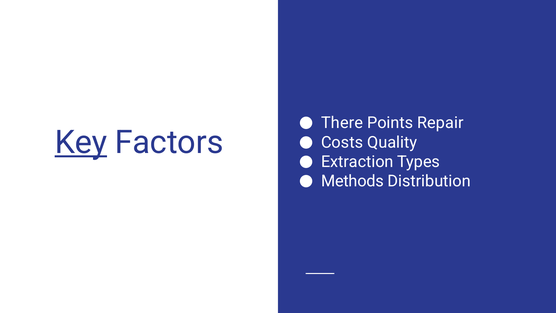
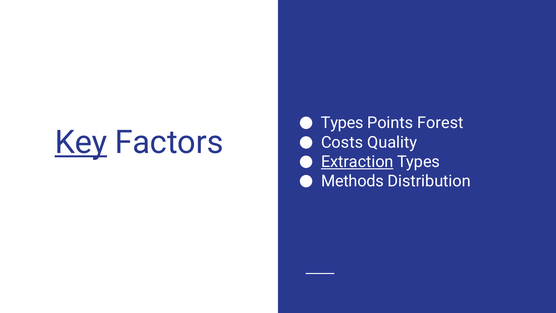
There at (342, 123): There -> Types
Repair: Repair -> Forest
Extraction underline: none -> present
